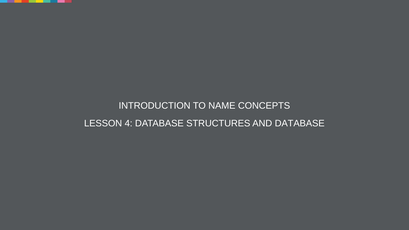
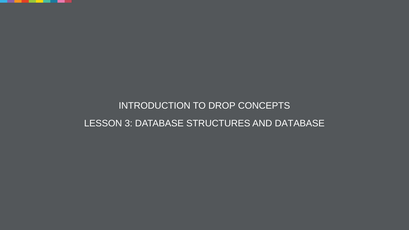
NAME: NAME -> DROP
4: 4 -> 3
